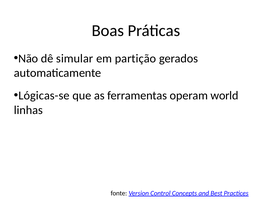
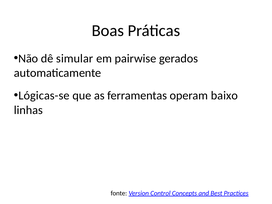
partição: partição -> pairwise
world: world -> baixo
